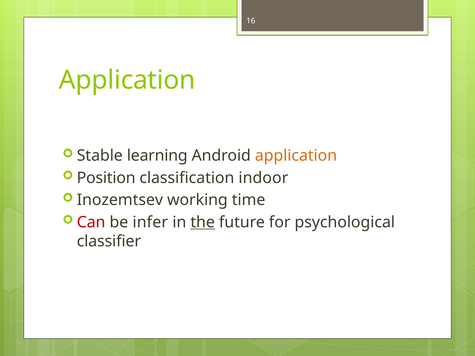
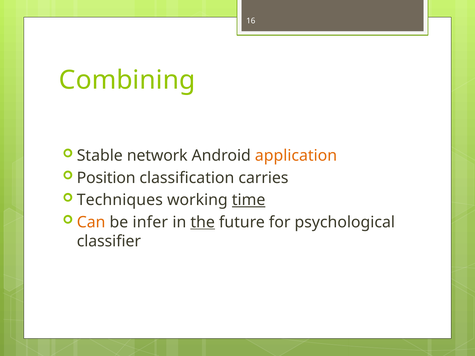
Application at (127, 80): Application -> Combining
learning: learning -> network
indoor: indoor -> carries
Inozemtsev: Inozemtsev -> Techniques
time underline: none -> present
Can colour: red -> orange
